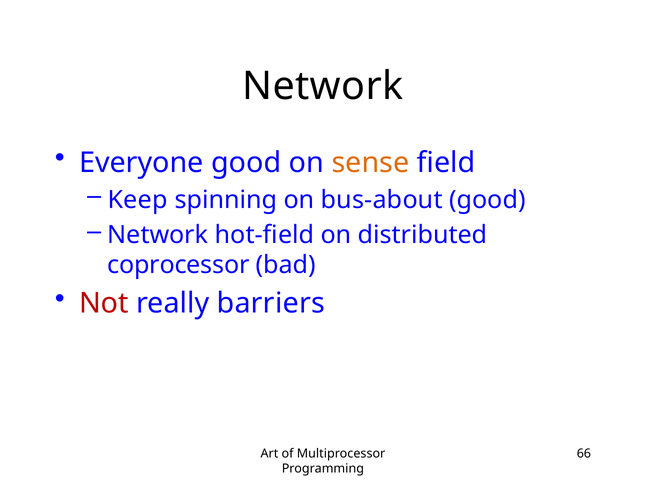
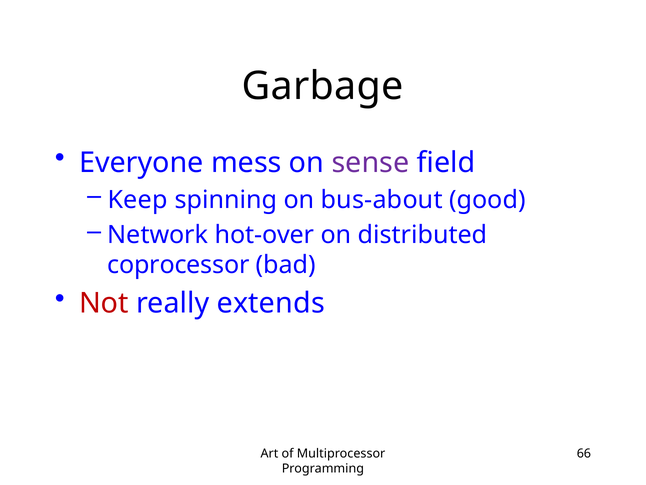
Network at (323, 86): Network -> Garbage
Everyone good: good -> mess
sense colour: orange -> purple
hot-field: hot-field -> hot-over
barriers: barriers -> extends
